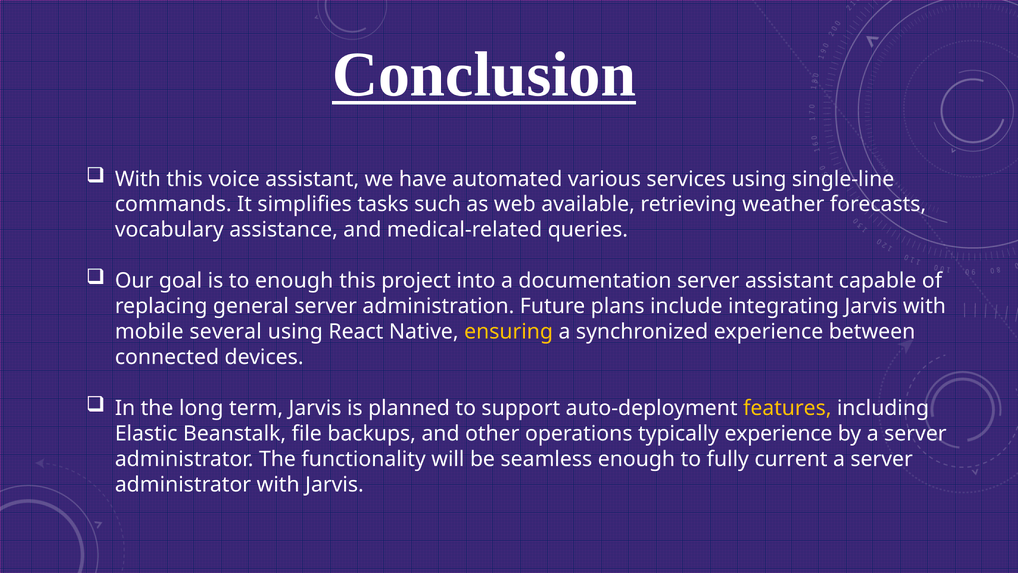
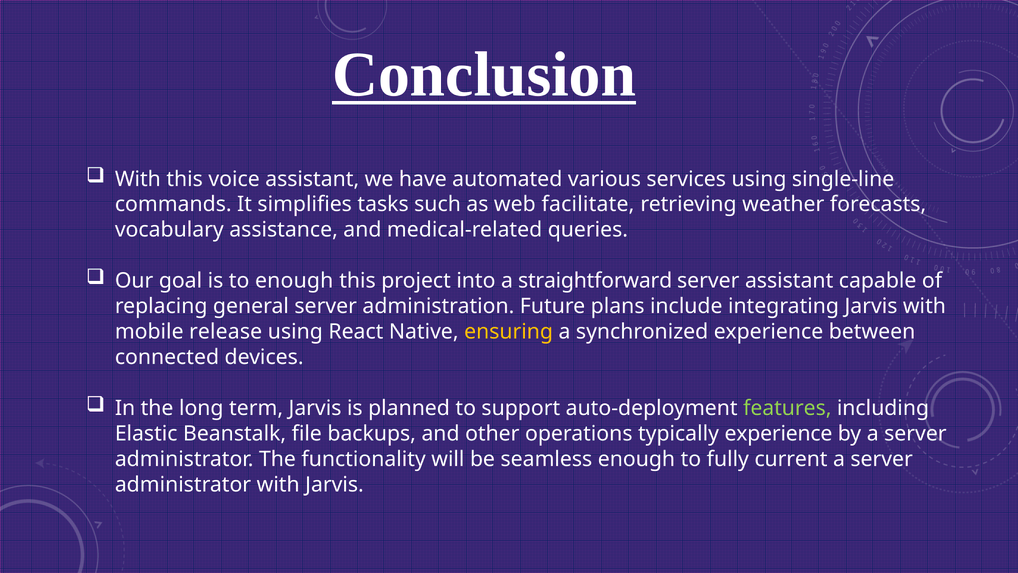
available: available -> facilitate
documentation: documentation -> straightforward
several: several -> release
features colour: yellow -> light green
